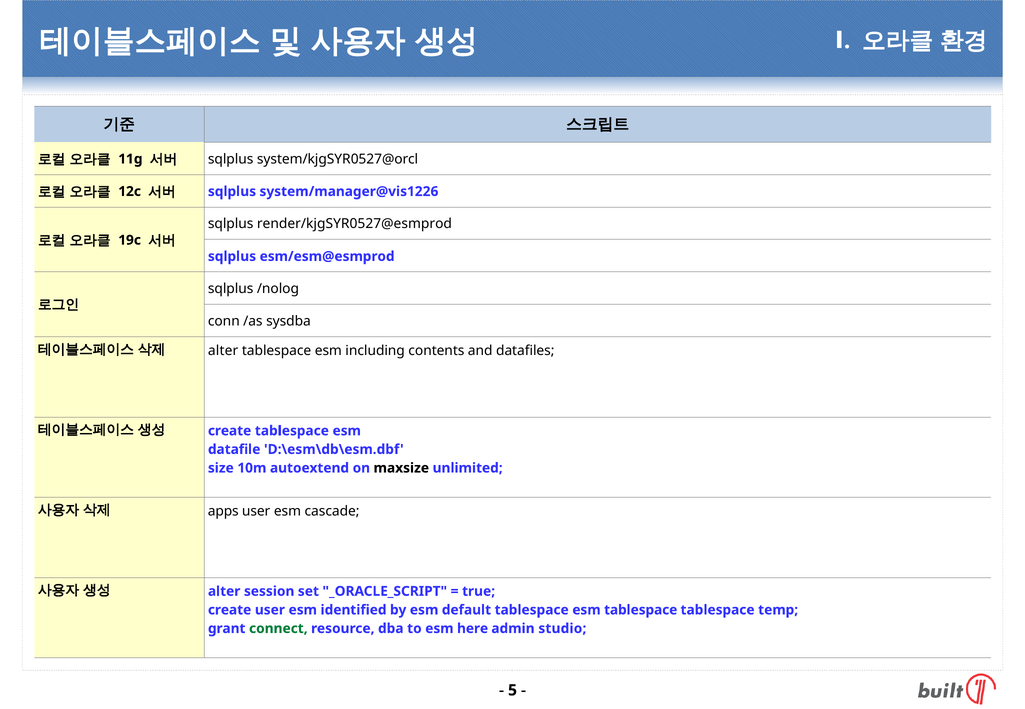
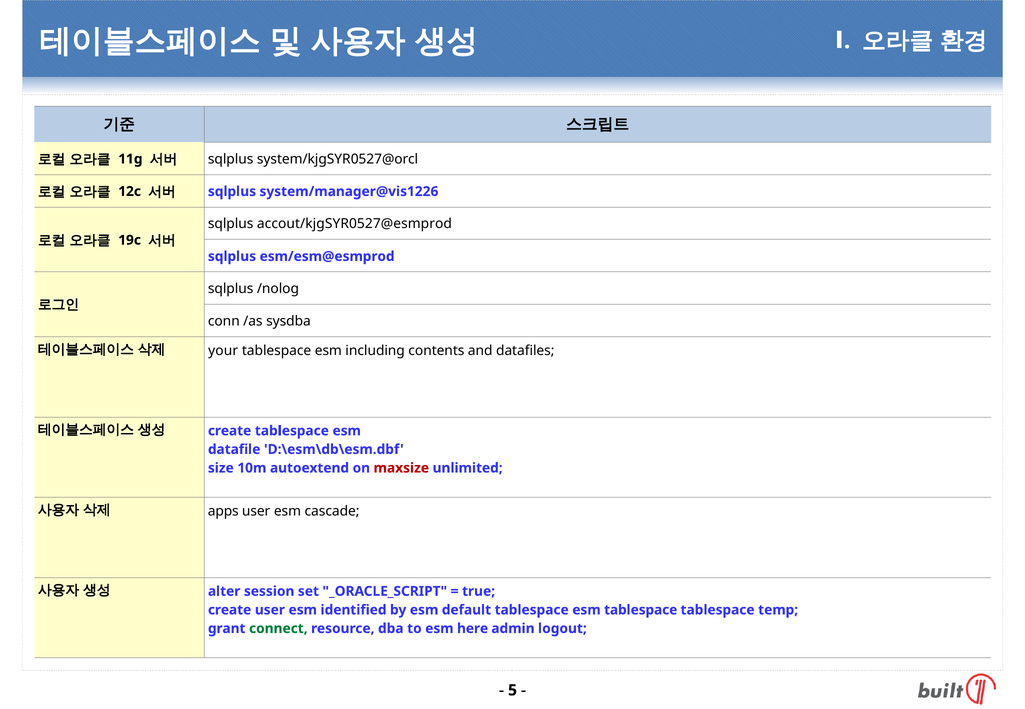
render/kjgSYR0527@esmprod: render/kjgSYR0527@esmprod -> accout/kjgSYR0527@esmprod
alter at (223, 351): alter -> your
maxsize colour: black -> red
studio: studio -> logout
